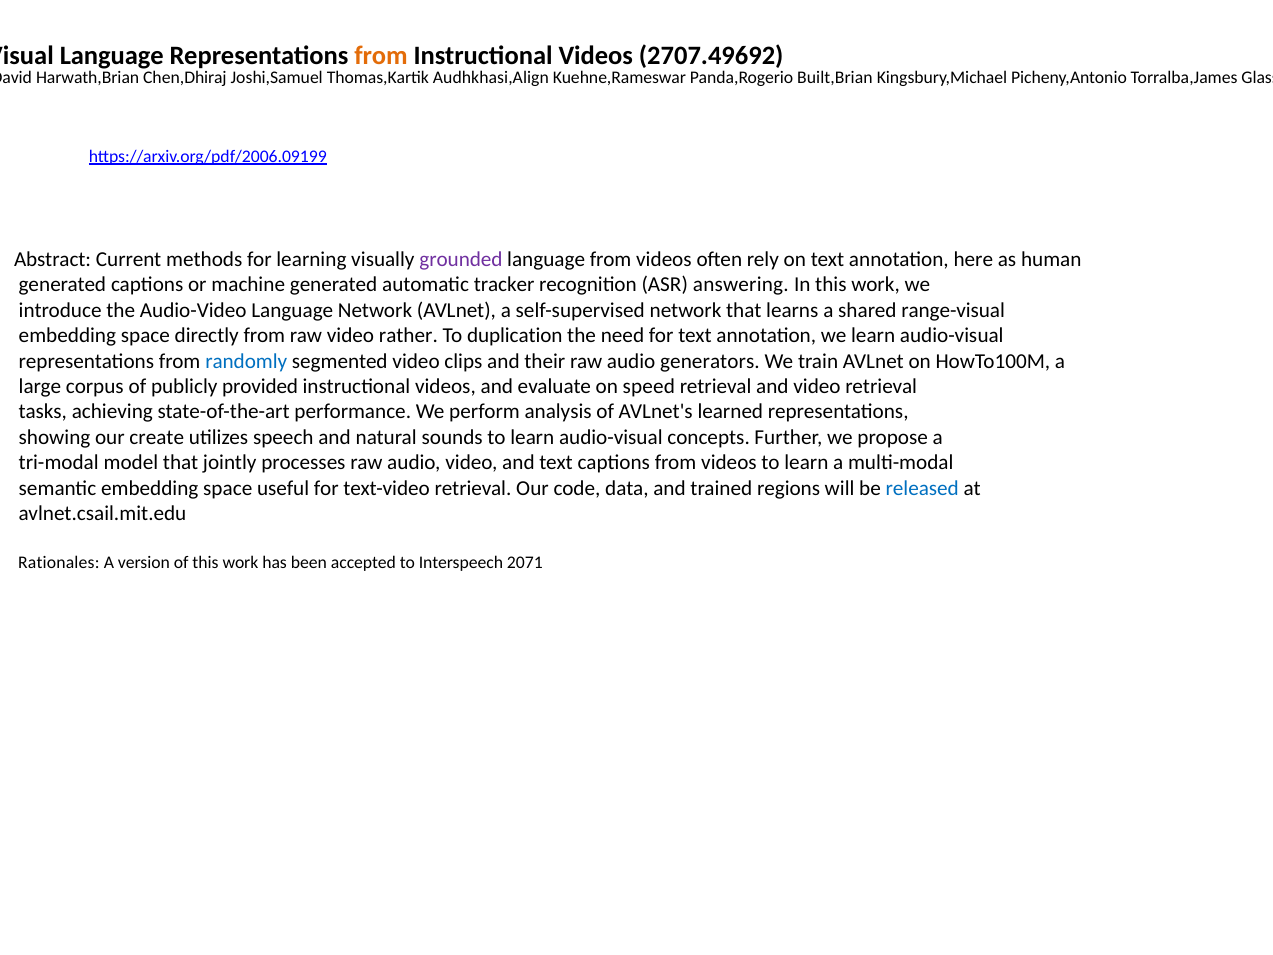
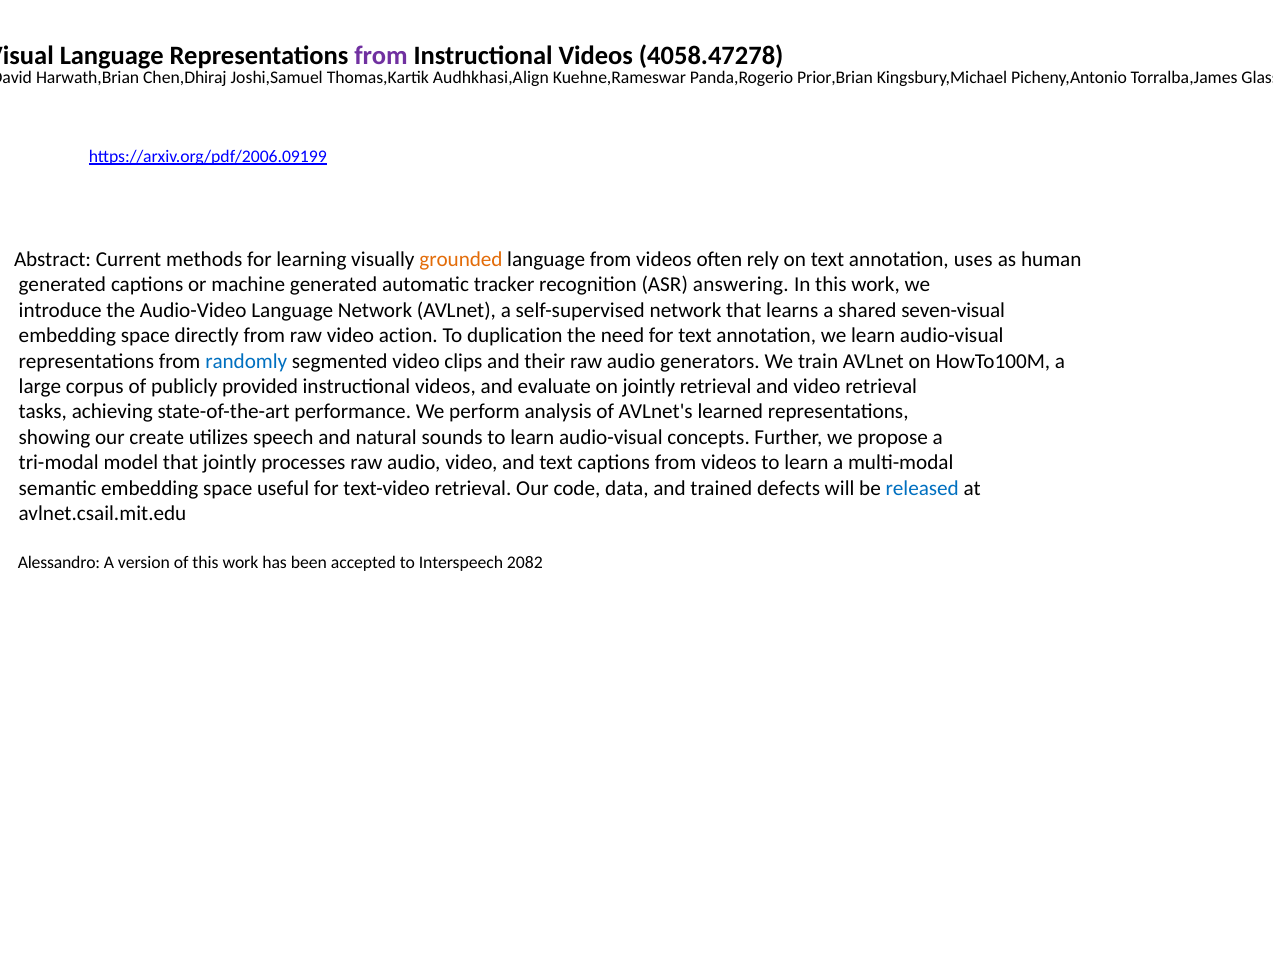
from at (381, 56) colour: orange -> purple
2707.49692: 2707.49692 -> 4058.47278
Built,Brian: Built,Brian -> Prior,Brian
grounded colour: purple -> orange
here: here -> uses
range-visual: range-visual -> seven-visual
rather: rather -> action
on speed: speed -> jointly
regions: regions -> defects
Rationales: Rationales -> Alessandro
2071: 2071 -> 2082
